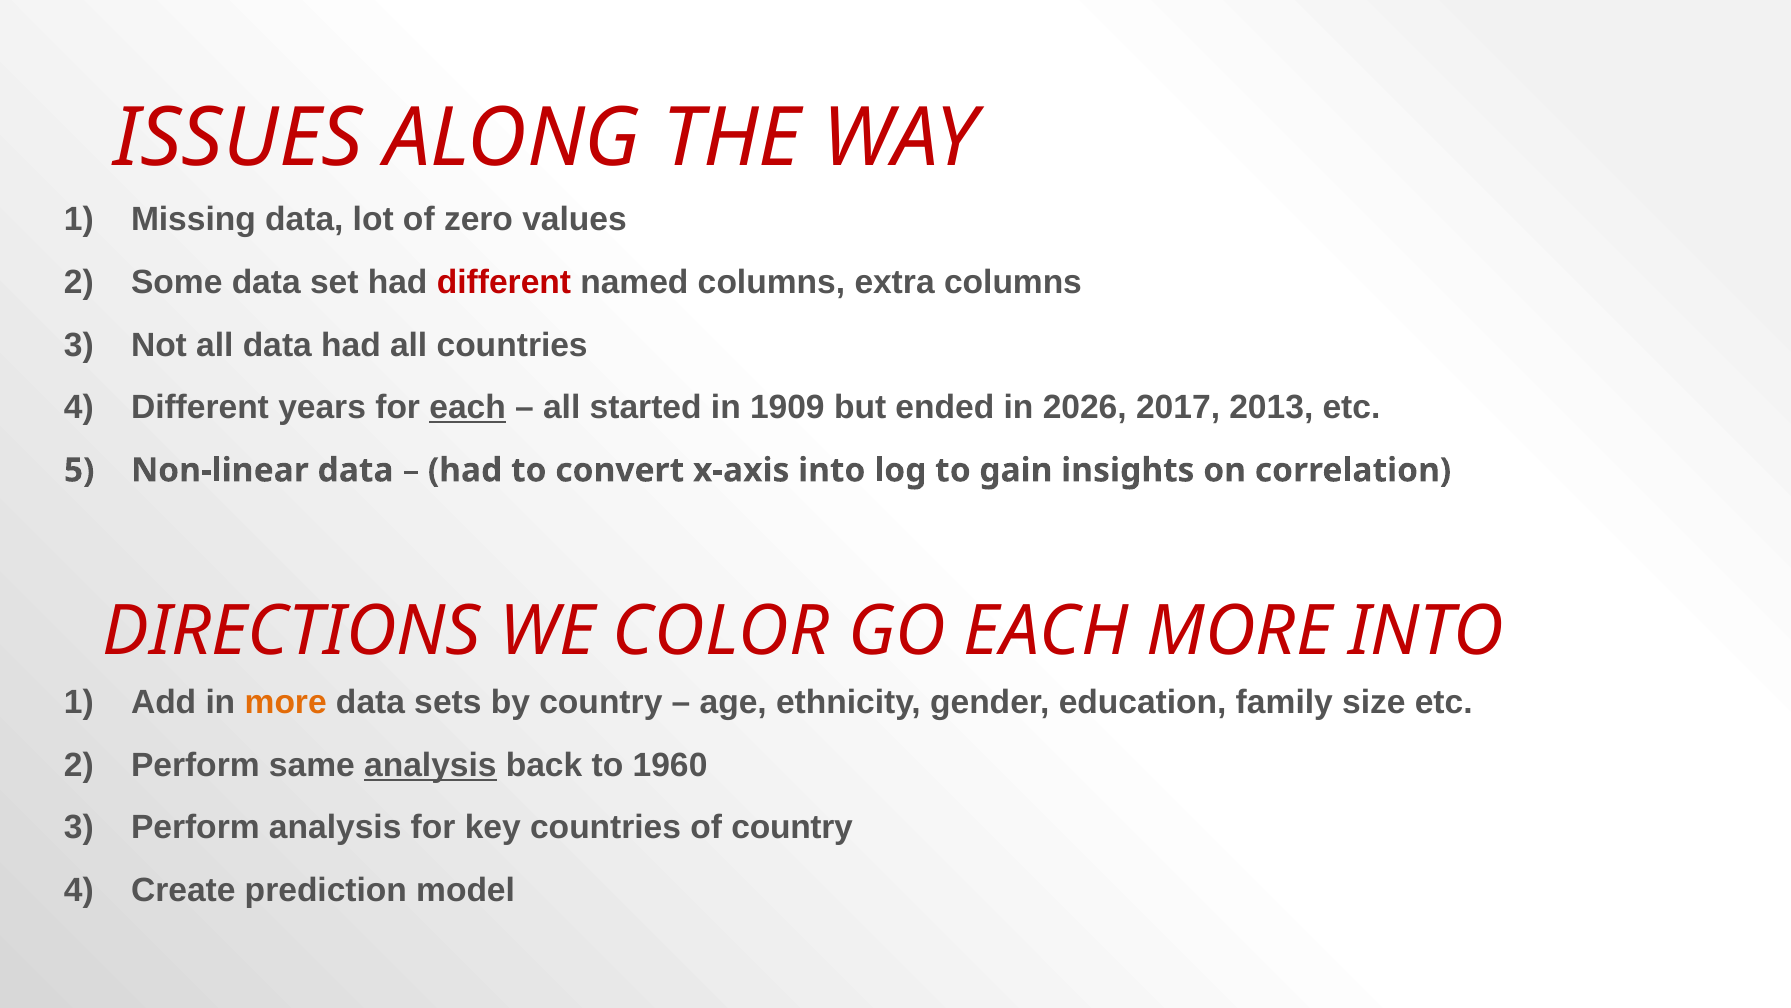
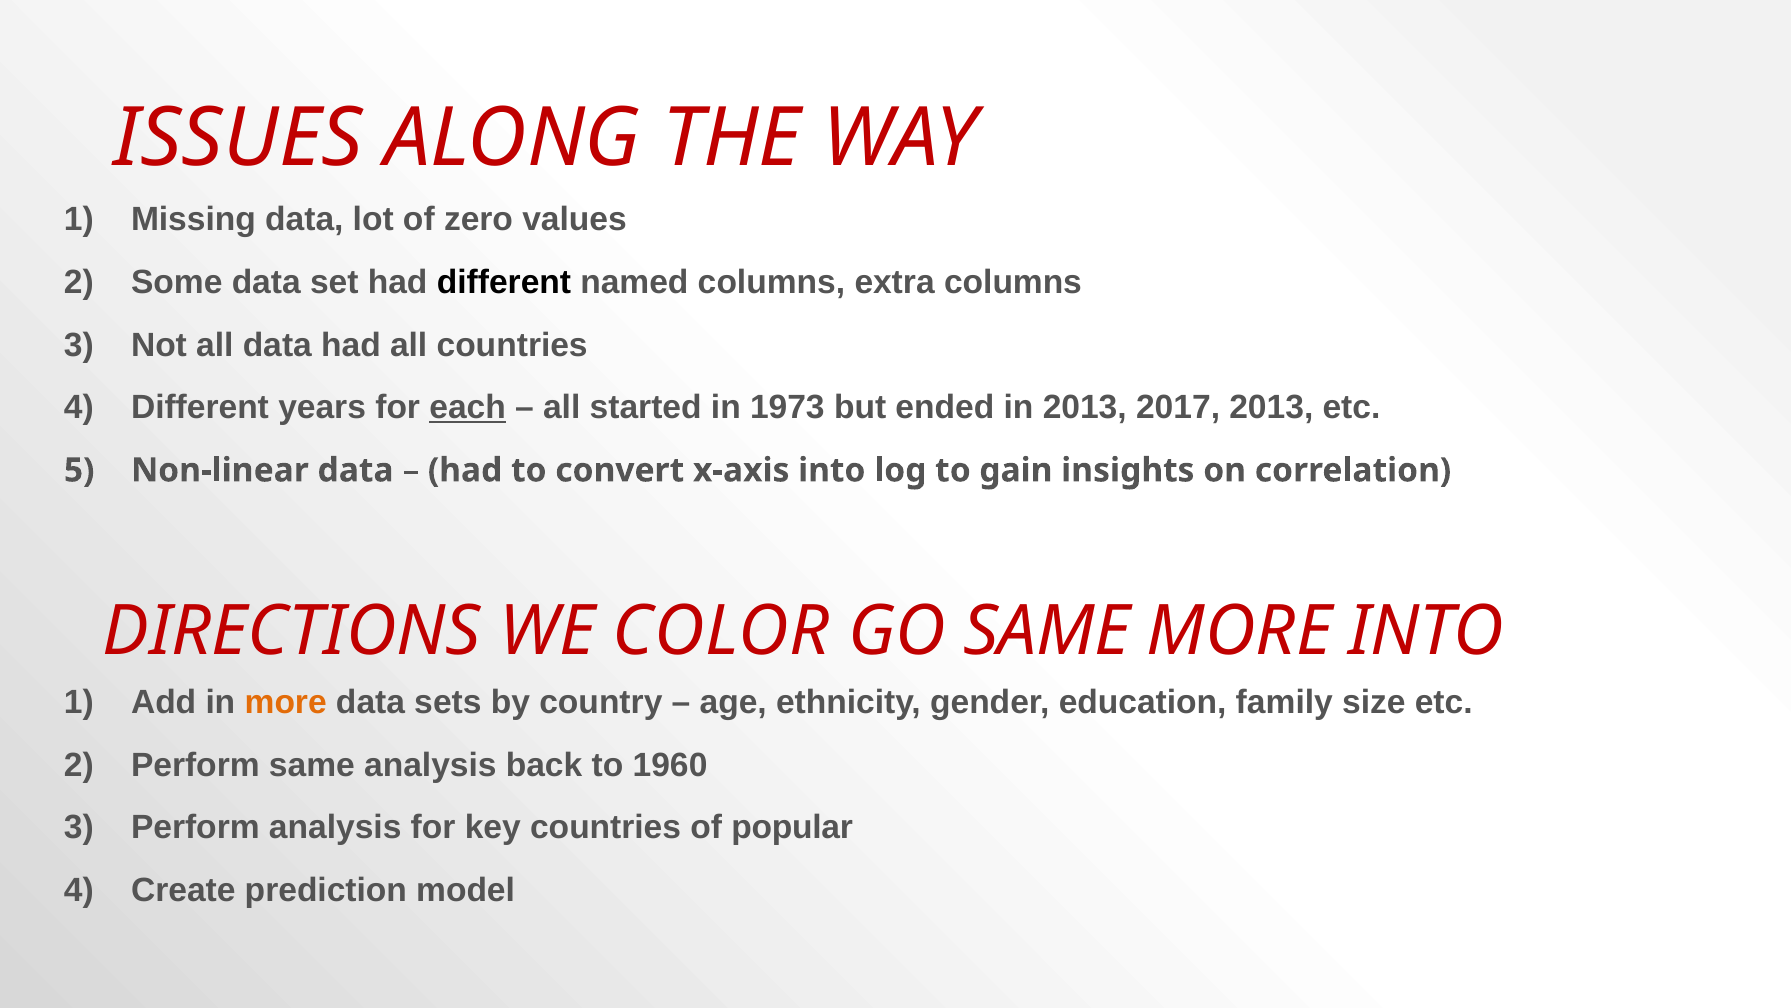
different at (504, 282) colour: red -> black
1909: 1909 -> 1973
in 2026: 2026 -> 2013
GO EACH: EACH -> SAME
analysis at (430, 765) underline: present -> none
of country: country -> popular
